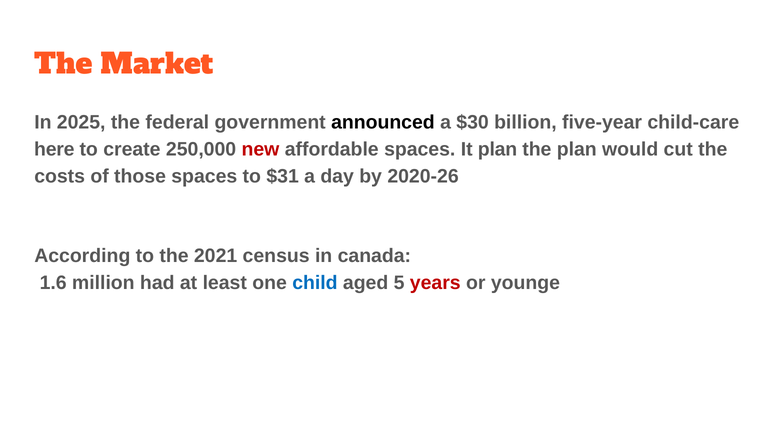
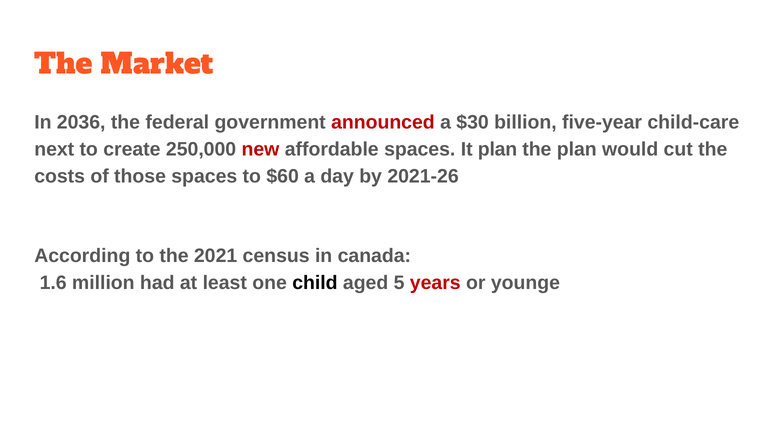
2025: 2025 -> 2036
announced colour: black -> red
here: here -> next
$31: $31 -> $60
2020-26: 2020-26 -> 2021-26
child colour: blue -> black
